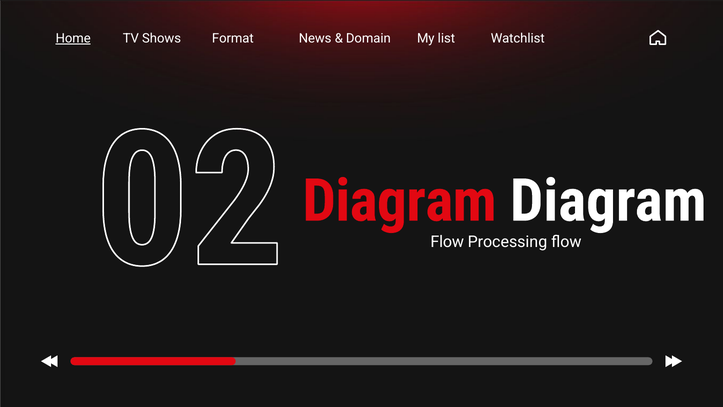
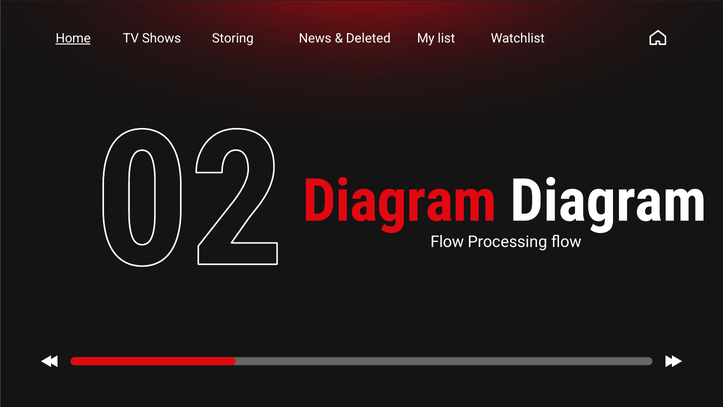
Format: Format -> Storing
Domain: Domain -> Deleted
